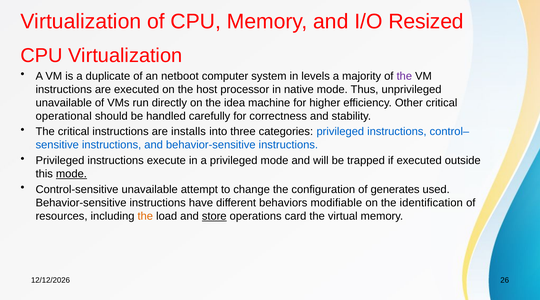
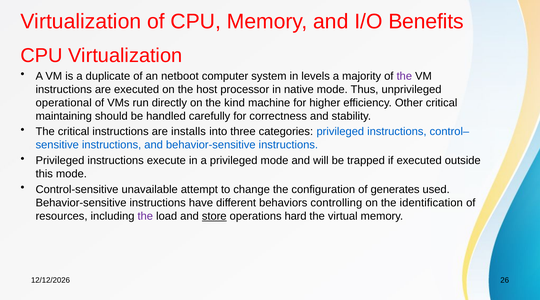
Resized: Resized -> Benefits
unavailable at (64, 103): unavailable -> operational
idea: idea -> kind
operational: operational -> maintaining
mode at (71, 174) underline: present -> none
modifiable: modifiable -> controlling
the at (145, 216) colour: orange -> purple
card: card -> hard
